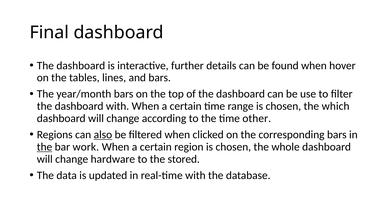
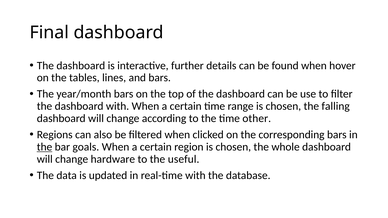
which: which -> falling
also underline: present -> none
work: work -> goals
stored: stored -> useful
